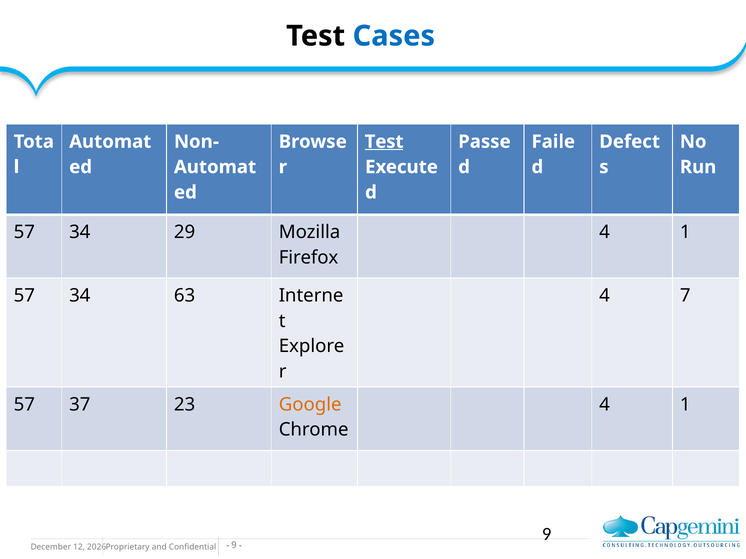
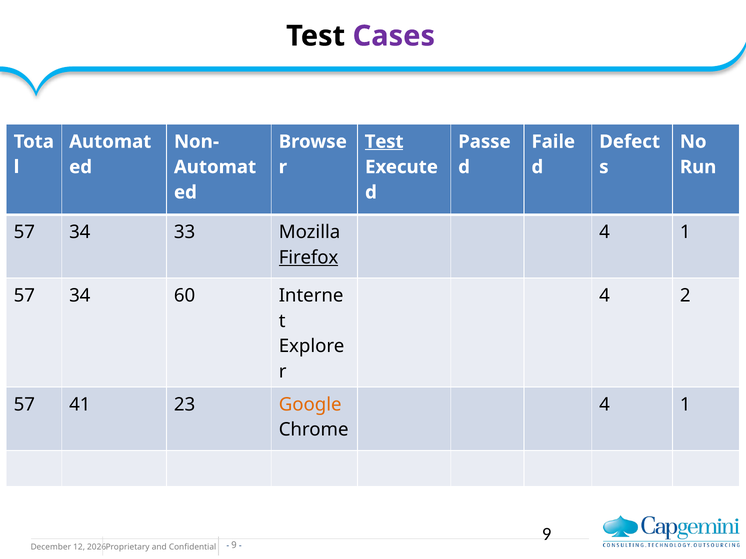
Cases colour: blue -> purple
29: 29 -> 33
Firefox underline: none -> present
63: 63 -> 60
7: 7 -> 2
37: 37 -> 41
